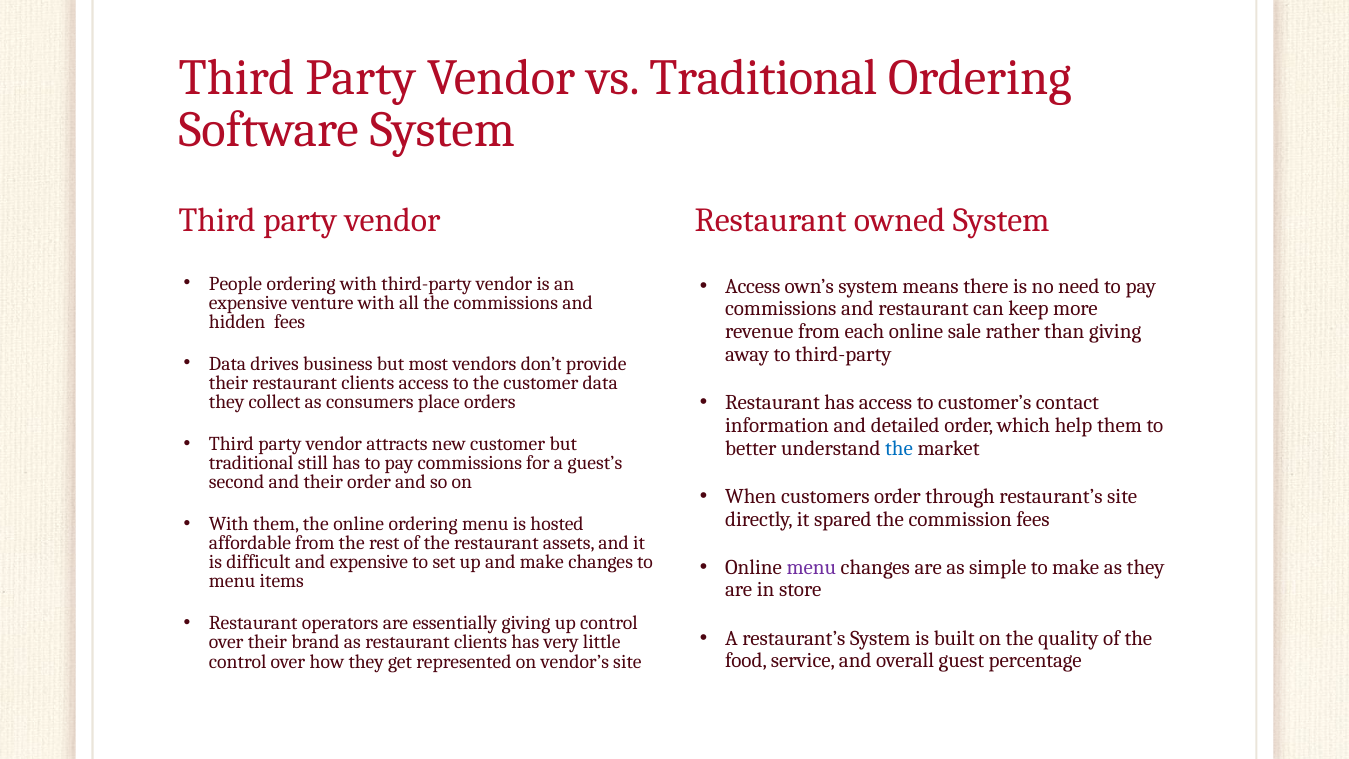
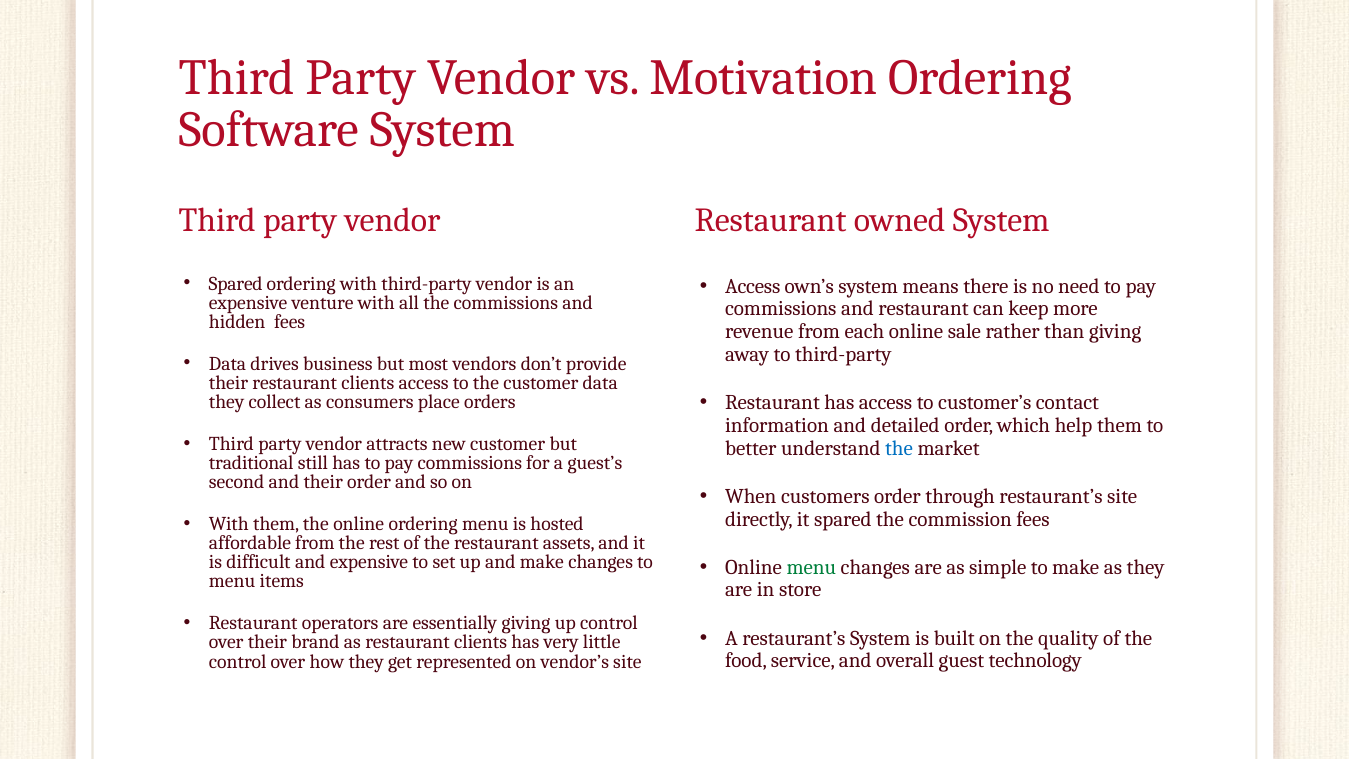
vs Traditional: Traditional -> Motivation
People at (236, 284): People -> Spared
menu at (811, 567) colour: purple -> green
percentage: percentage -> technology
